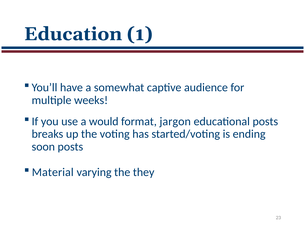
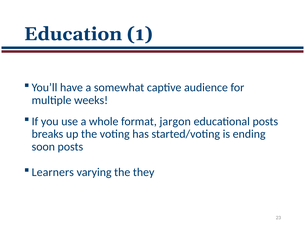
would: would -> whole
Material: Material -> Learners
